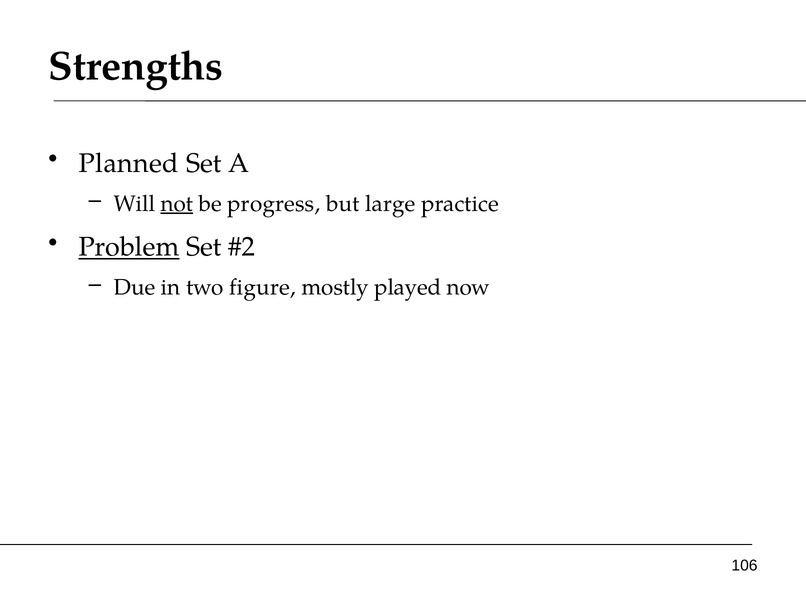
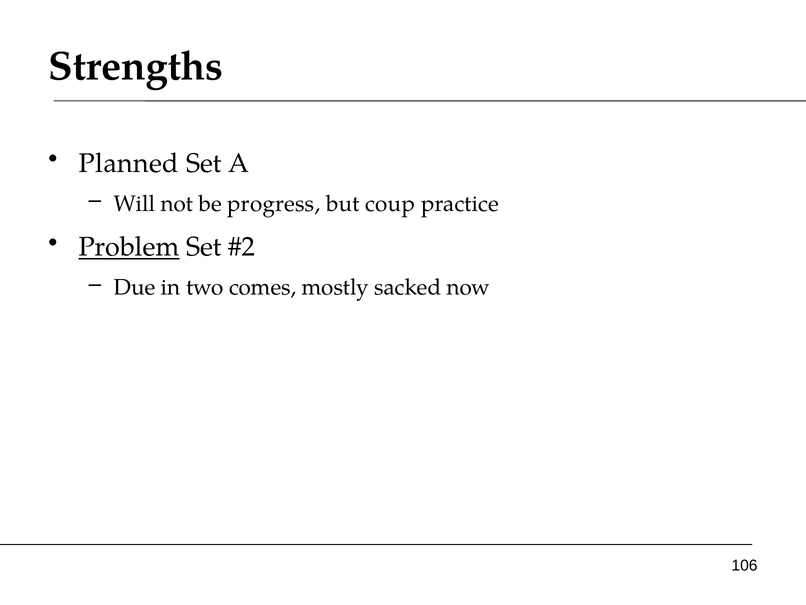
not underline: present -> none
large: large -> coup
figure: figure -> comes
played: played -> sacked
